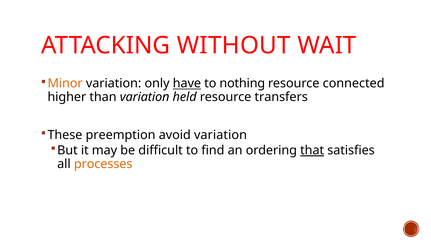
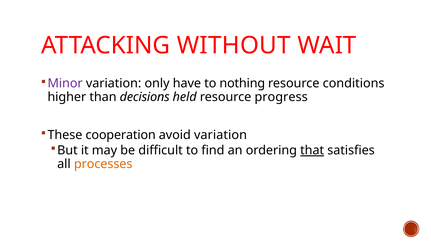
Minor colour: orange -> purple
have underline: present -> none
connected: connected -> conditions
than variation: variation -> decisions
transfers: transfers -> progress
preemption: preemption -> cooperation
